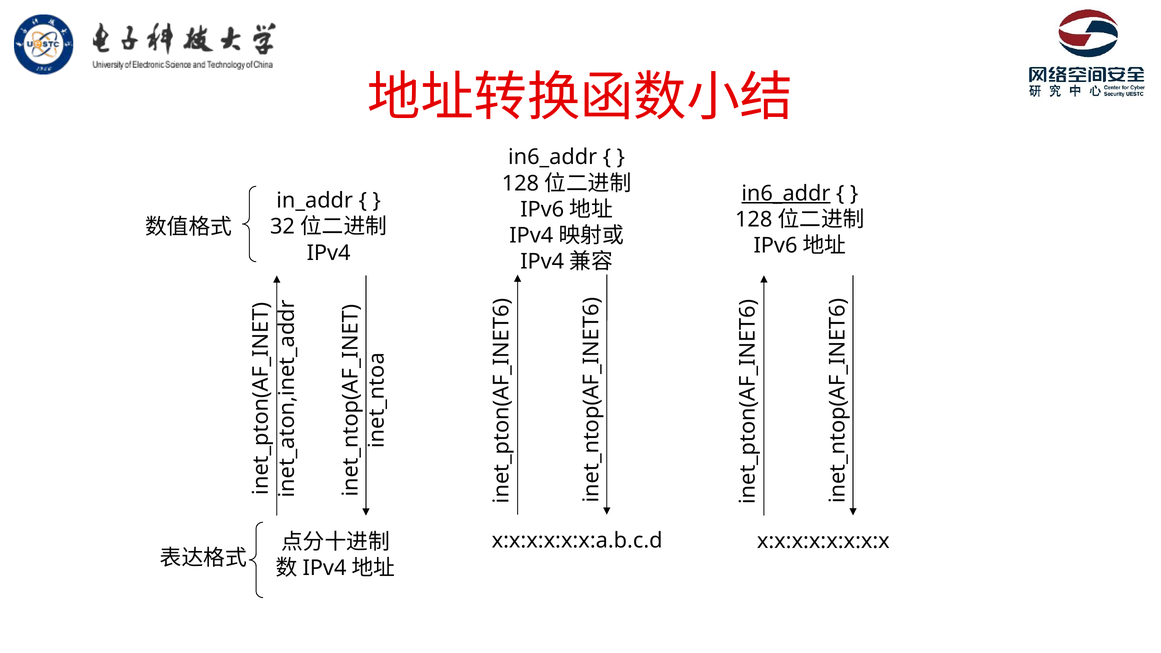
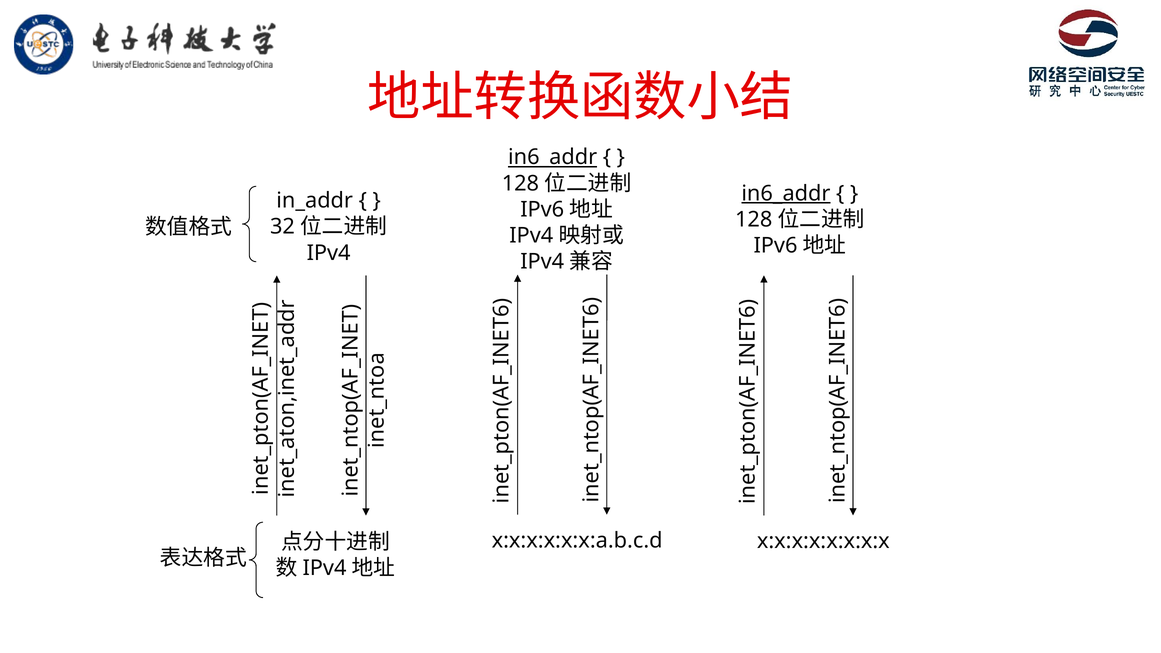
in6_addr at (553, 157) underline: none -> present
